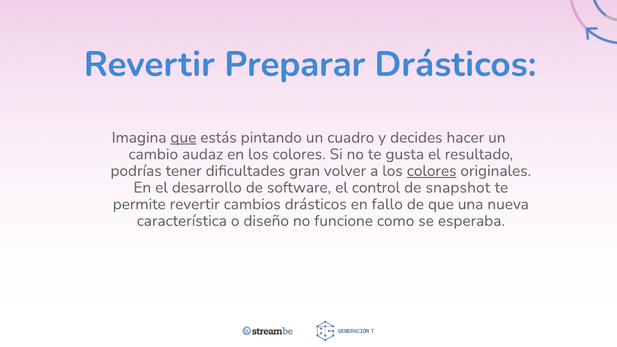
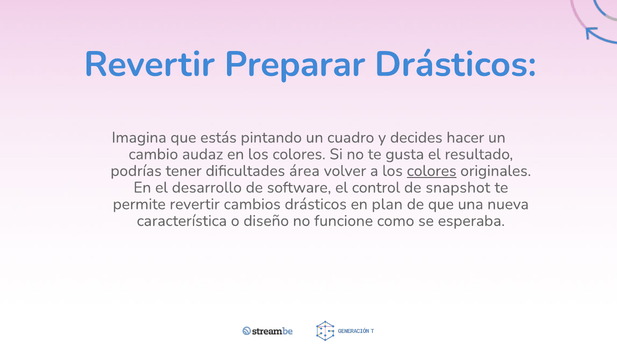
que at (183, 138) underline: present -> none
gran: gran -> área
fallo: fallo -> plan
